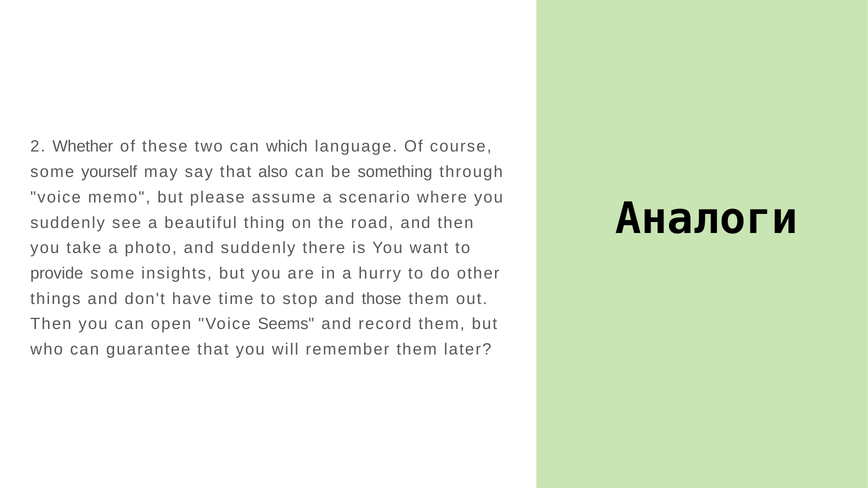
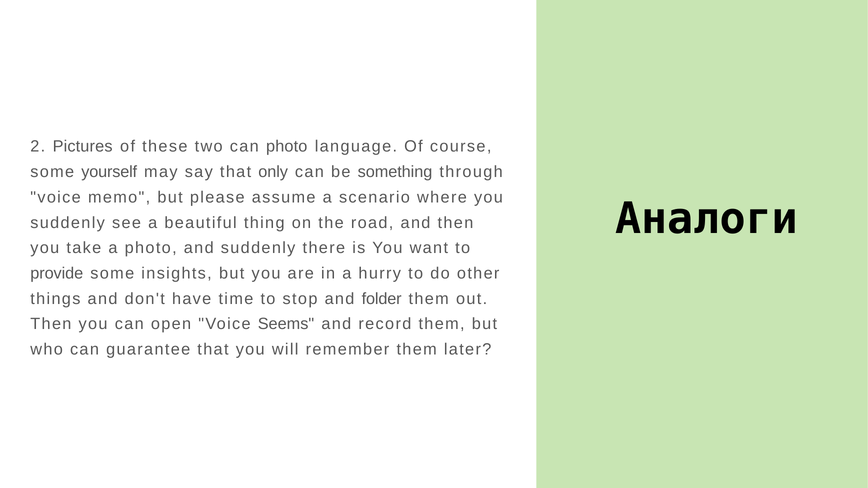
Whether: Whether -> Pictures
can which: which -> photo
also: also -> only
those: those -> folder
